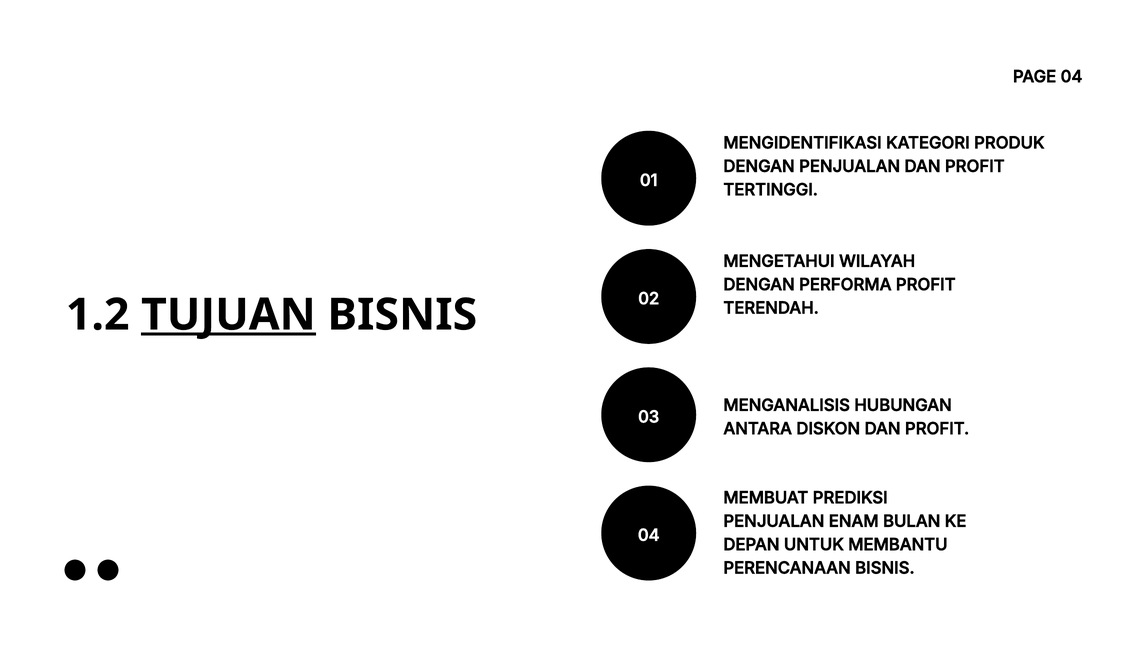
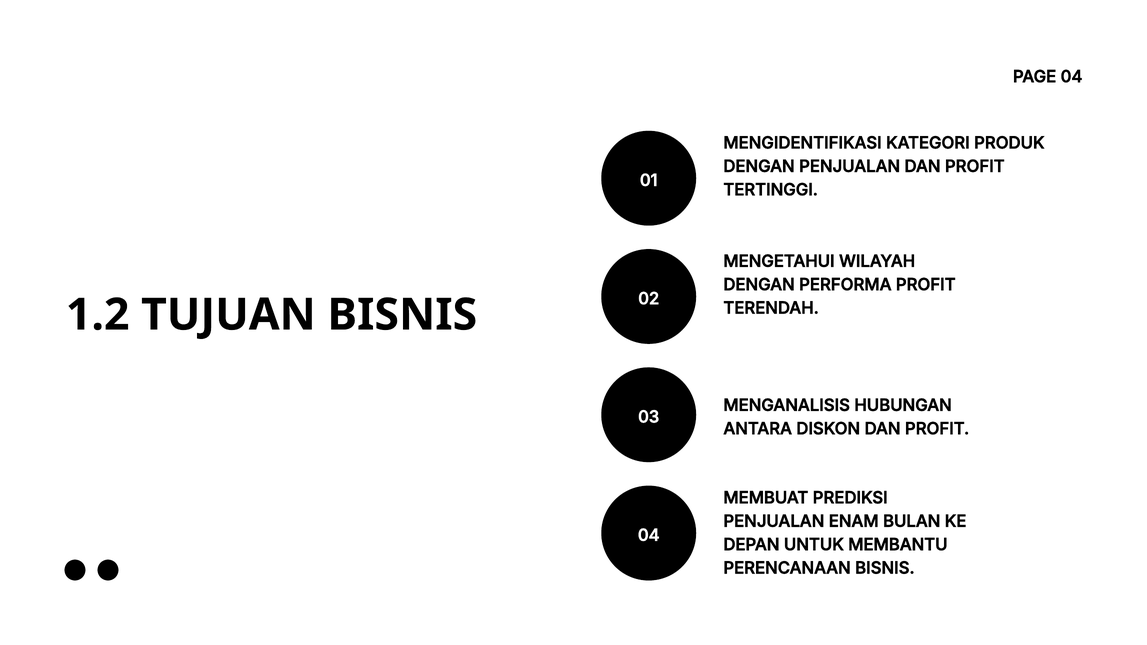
TUJUAN underline: present -> none
